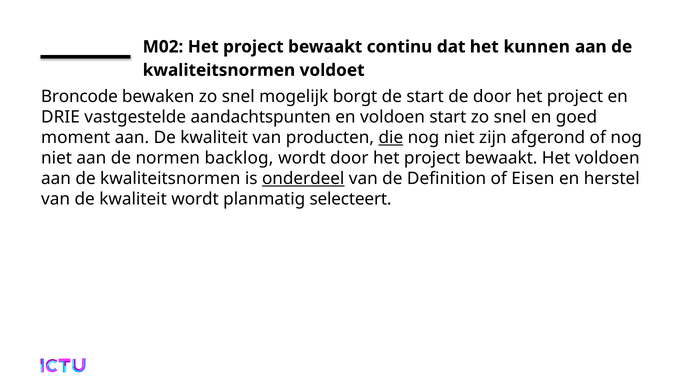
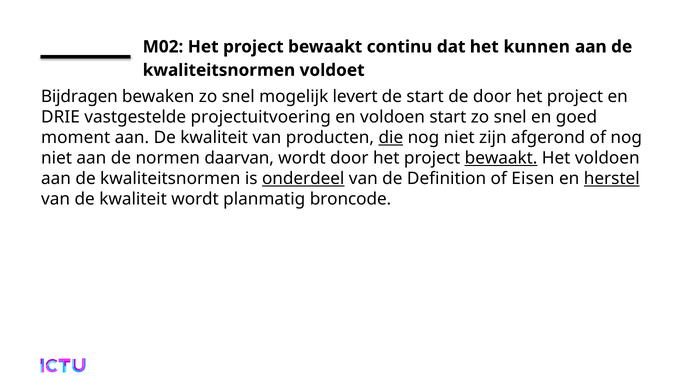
Broncode: Broncode -> Bijdragen
borgt: borgt -> levert
aandachtspunten: aandachtspunten -> projectuitvoering
backlog: backlog -> daarvan
bewaakt at (501, 158) underline: none -> present
herstel underline: none -> present
selecteert: selecteert -> broncode
